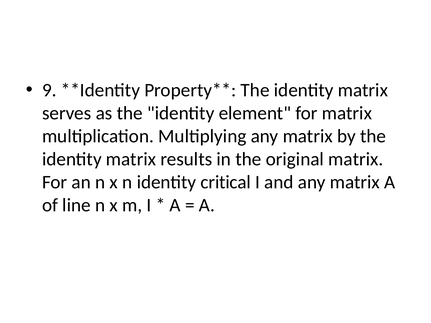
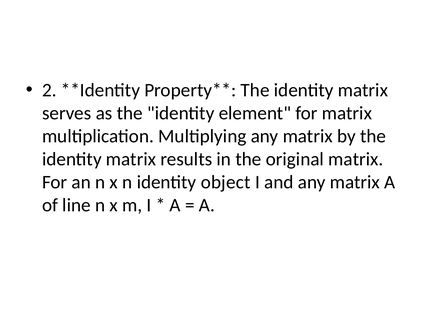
9: 9 -> 2
critical: critical -> object
